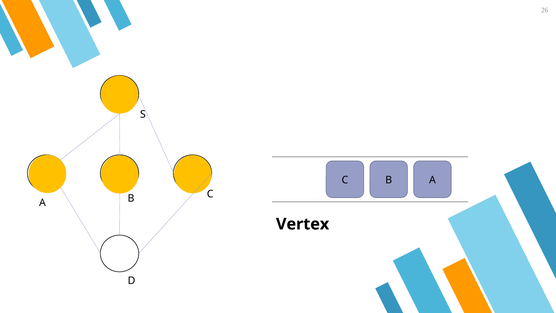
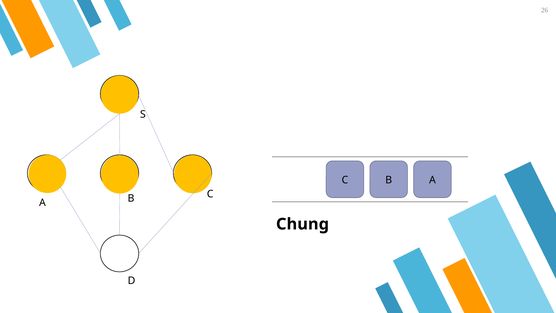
Vertex: Vertex -> Chung
